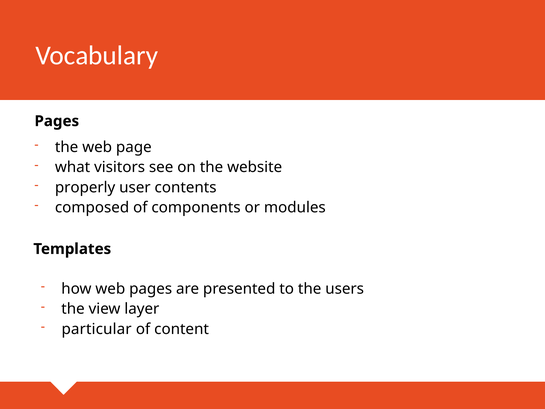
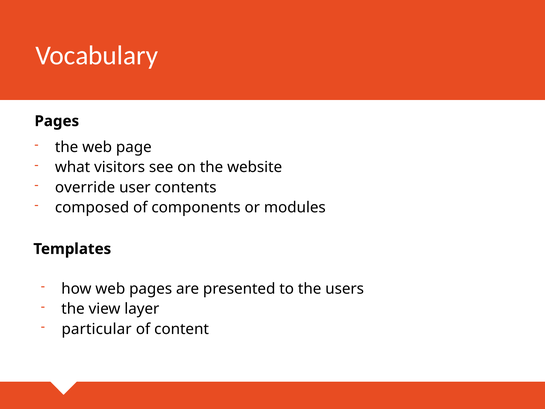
properly: properly -> override
